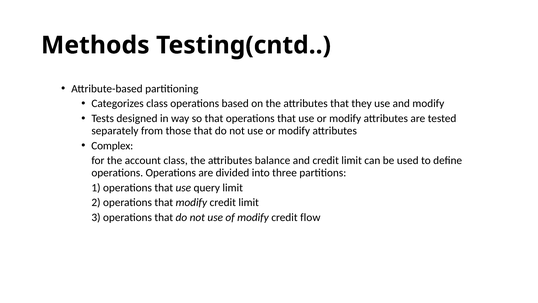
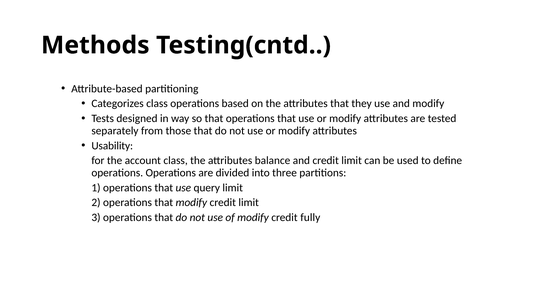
Complex: Complex -> Usability
flow: flow -> fully
